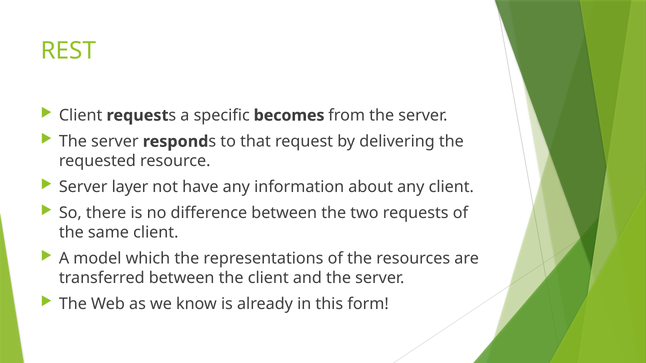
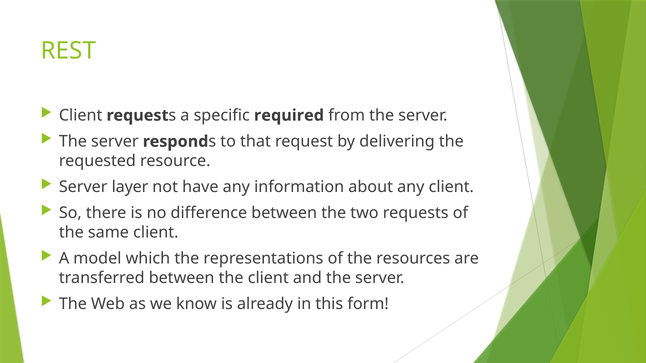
becomes: becomes -> required
